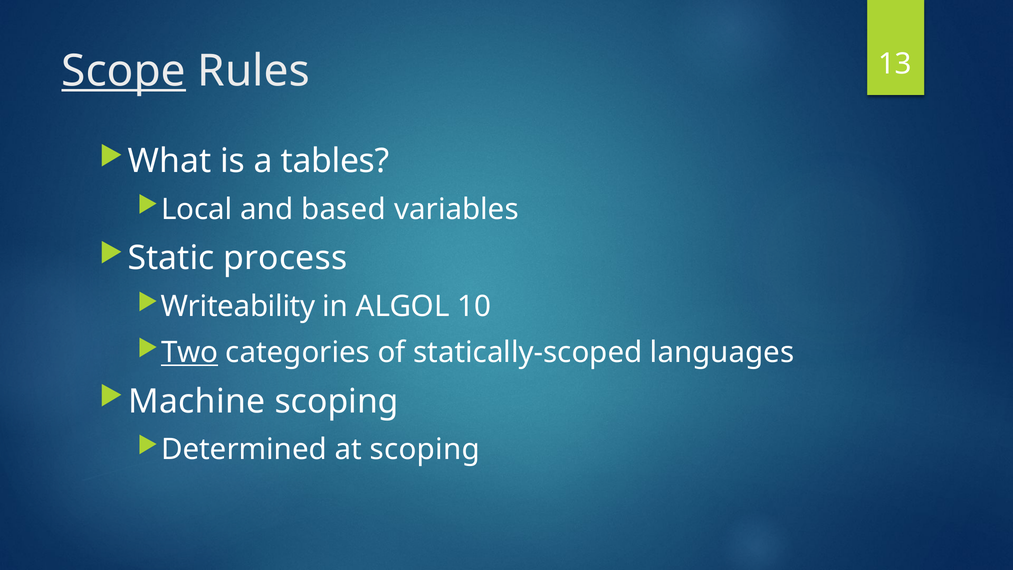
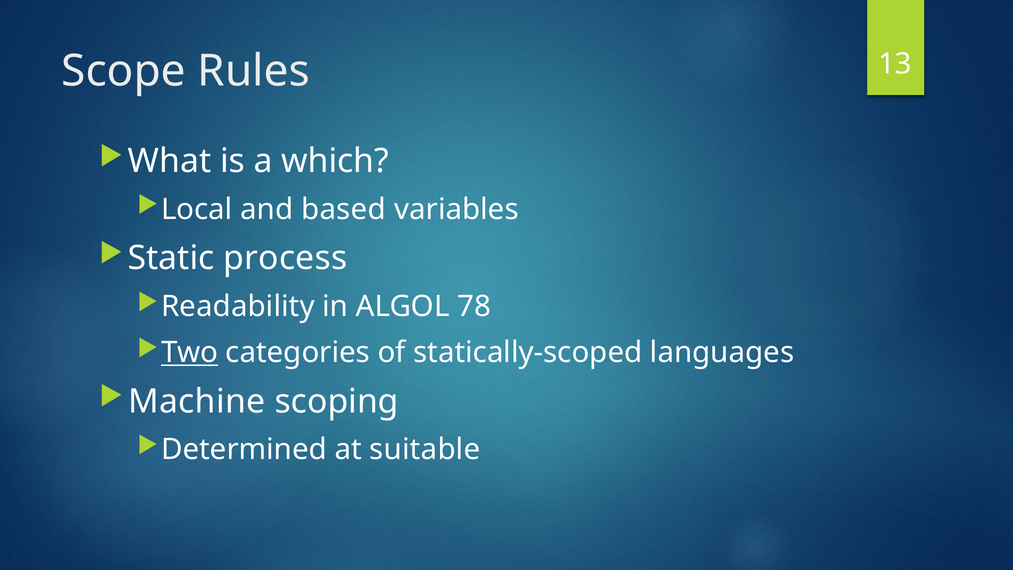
Scope underline: present -> none
tables: tables -> which
Writeability: Writeability -> Readability
10: 10 -> 78
at scoping: scoping -> suitable
